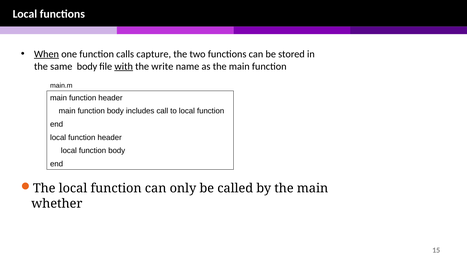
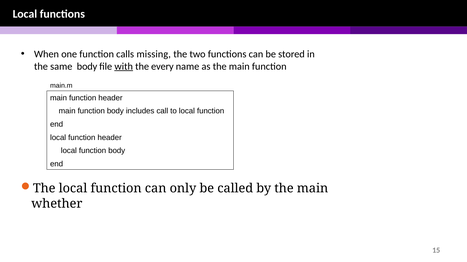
When underline: present -> none
capture: capture -> missing
write: write -> every
